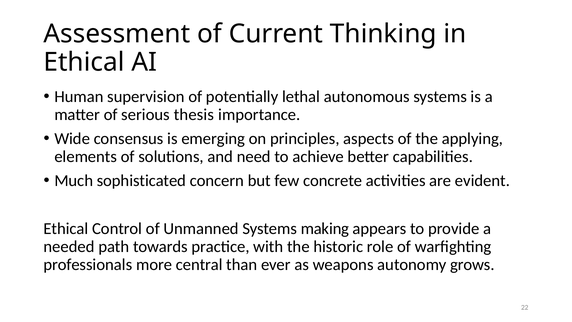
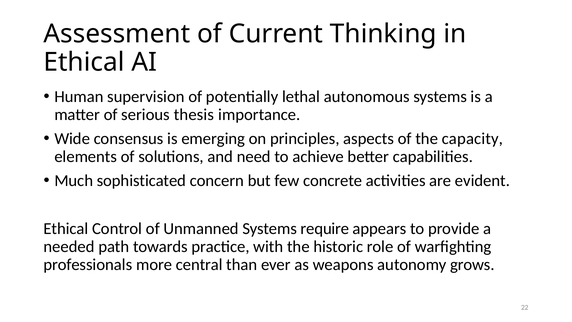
applying: applying -> capacity
making: making -> require
